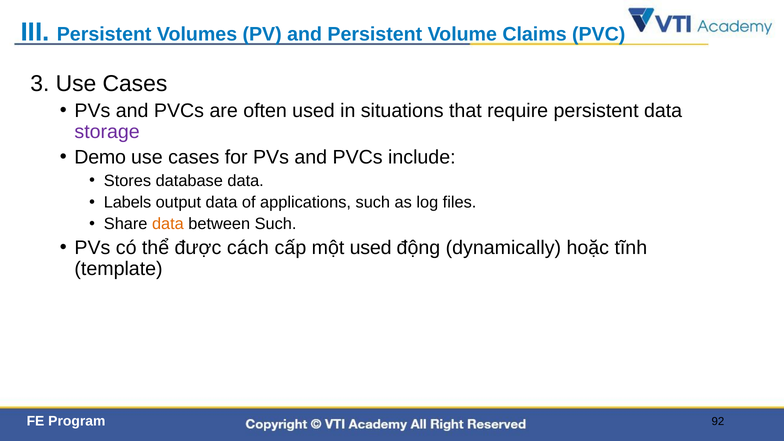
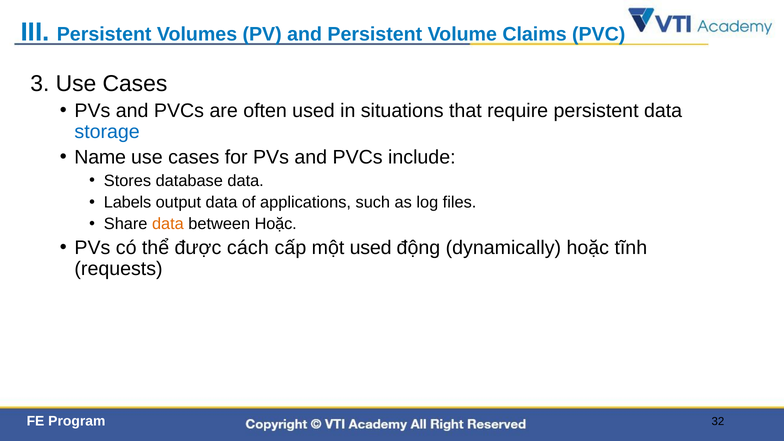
storage colour: purple -> blue
Demo: Demo -> Name
between Such: Such -> Hoặc
template: template -> requests
92: 92 -> 32
